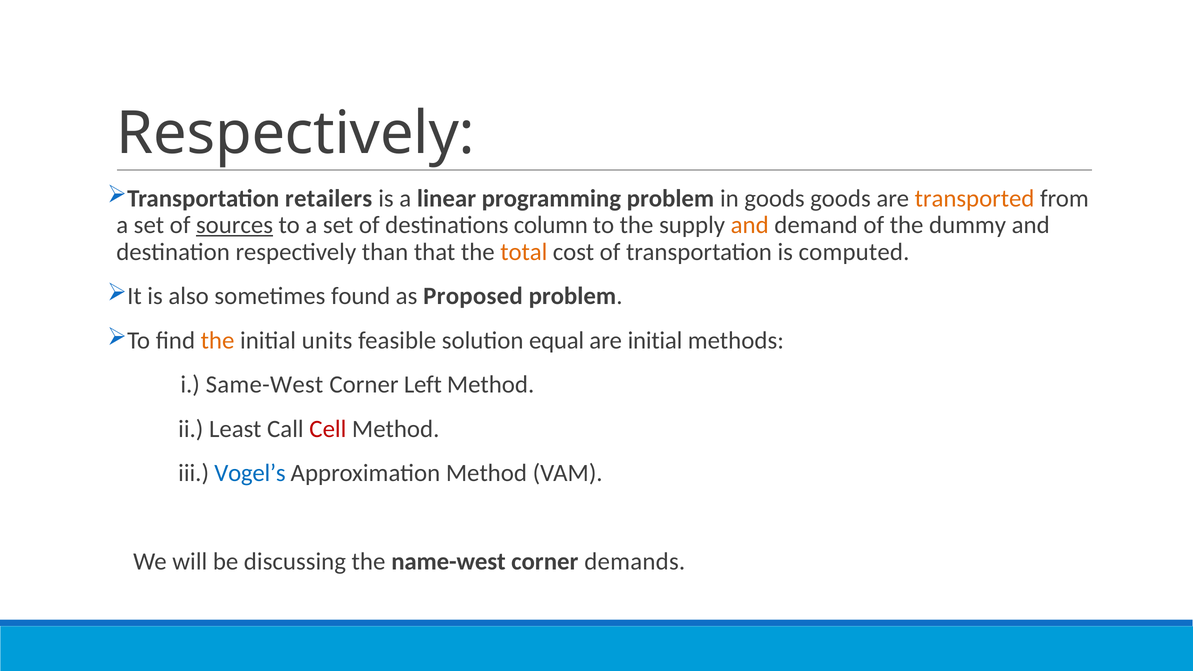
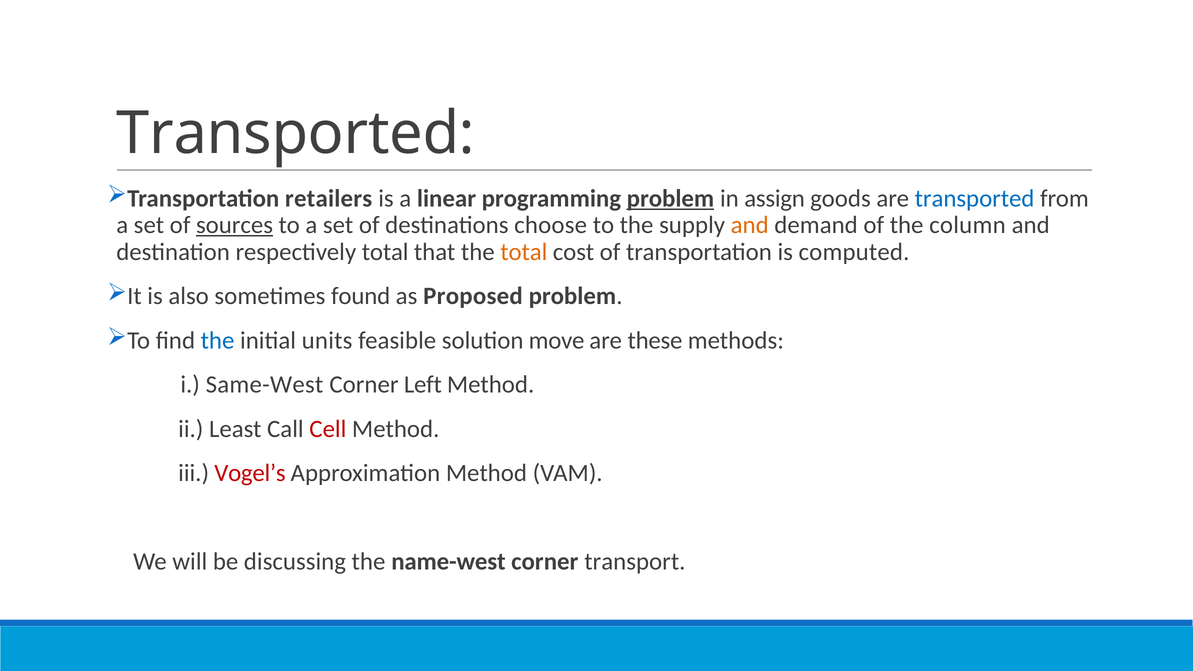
Respectively at (296, 134): Respectively -> Transported
problem at (670, 198) underline: none -> present
in goods: goods -> assign
transported at (975, 198) colour: orange -> blue
column: column -> choose
dummy: dummy -> column
respectively than: than -> total
the at (218, 341) colour: orange -> blue
equal: equal -> move
are initial: initial -> these
Vogel’s colour: blue -> red
demands: demands -> transport
